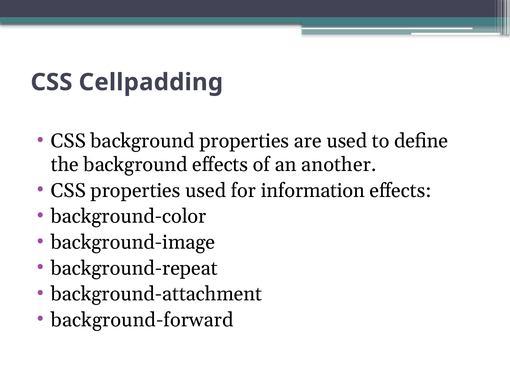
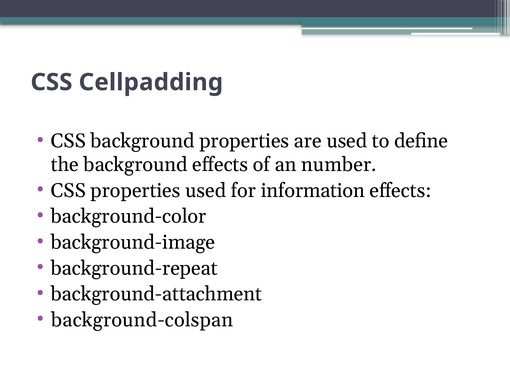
another: another -> number
background-forward: background-forward -> background-colspan
